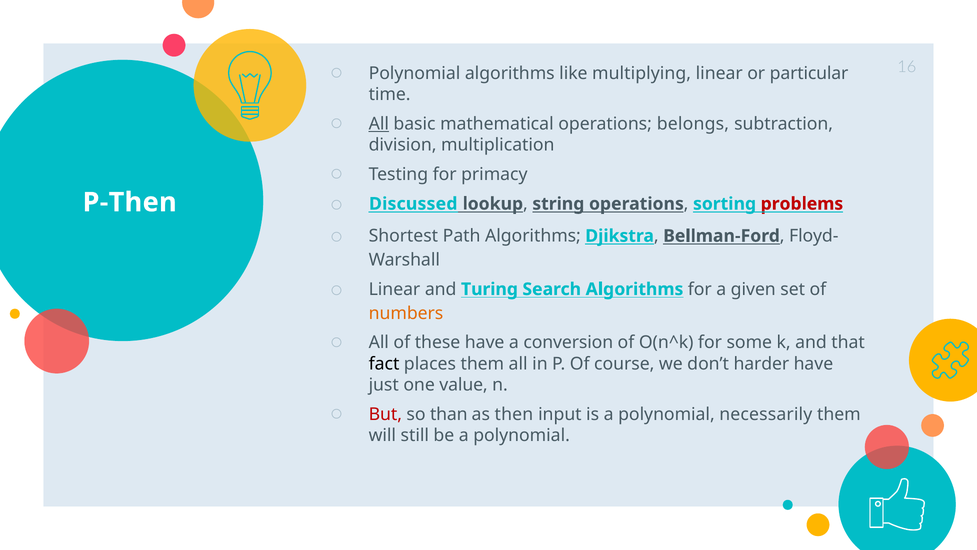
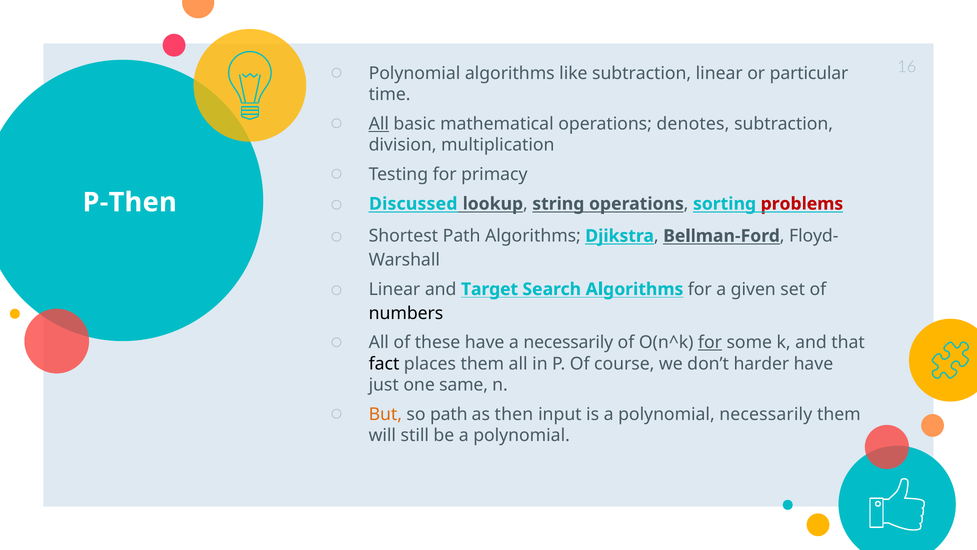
like multiplying: multiplying -> subtraction
belongs: belongs -> denotes
Turing: Turing -> Target
numbers colour: orange -> black
a conversion: conversion -> necessarily
for at (710, 342) underline: none -> present
value: value -> same
But colour: red -> orange
so than: than -> path
